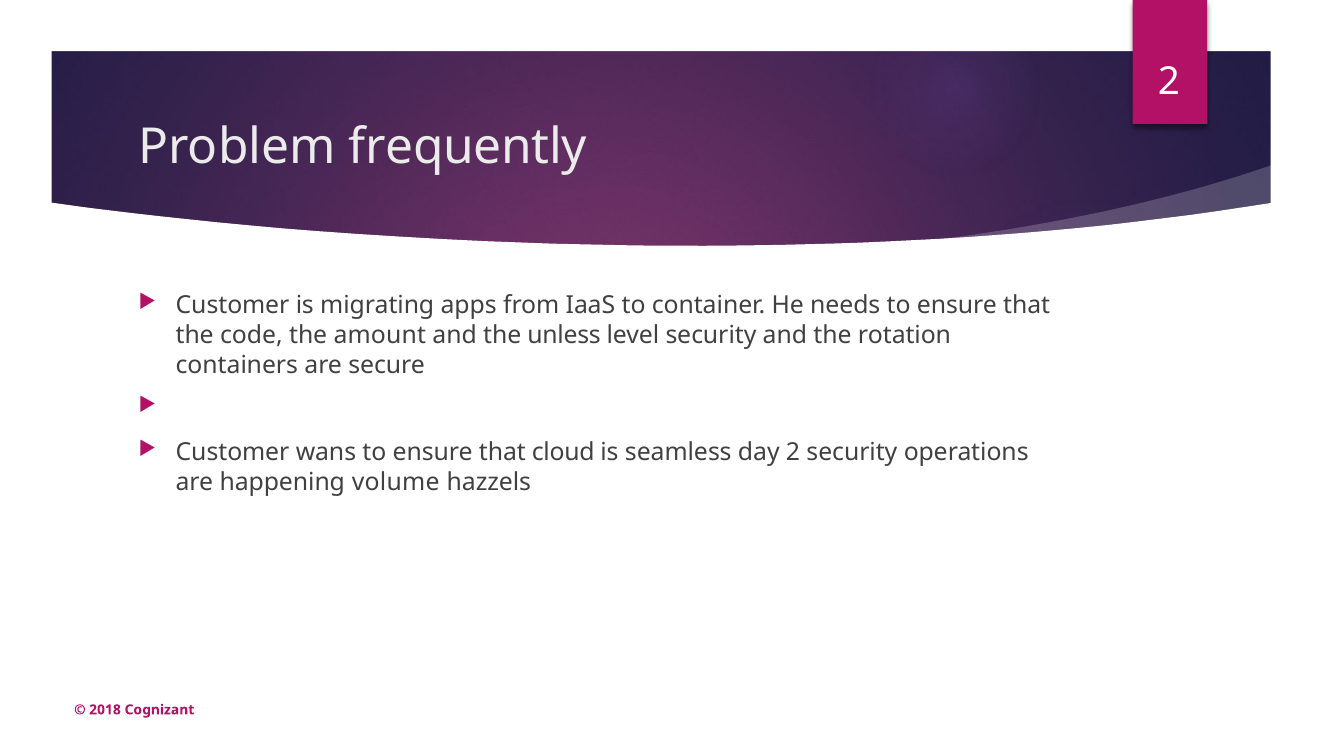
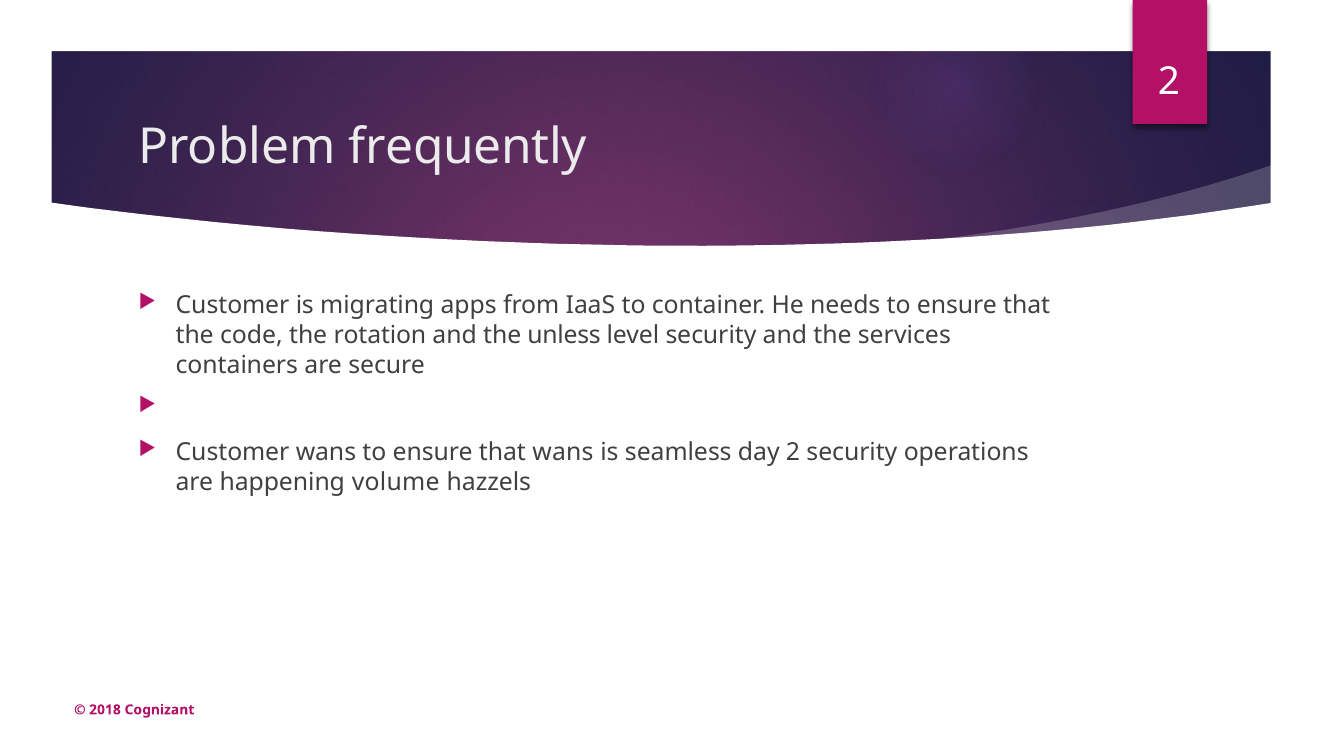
amount: amount -> rotation
rotation: rotation -> services
that cloud: cloud -> wans
